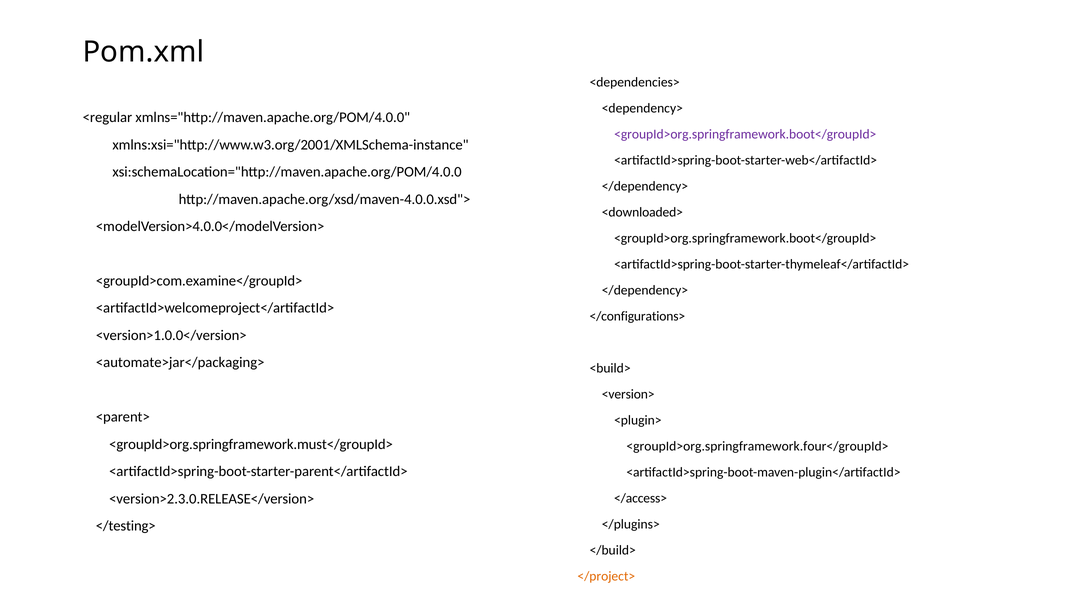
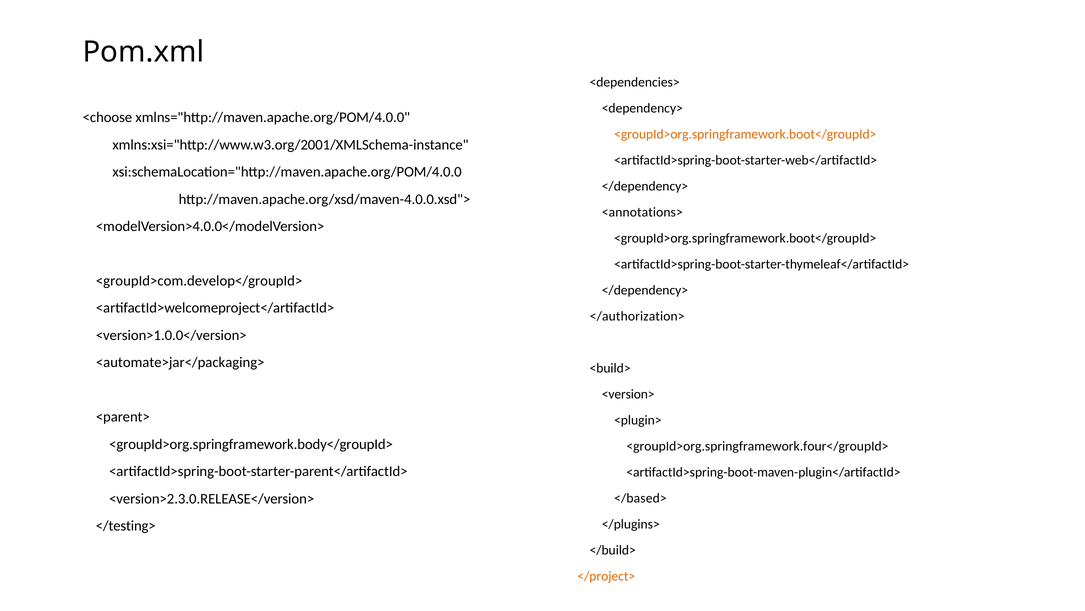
<regular: <regular -> <choose
<groupId>org.springframework.boot</groupId> at (745, 134) colour: purple -> orange
<downloaded>: <downloaded> -> <annotations>
<groupId>com.examine</groupId>: <groupId>com.examine</groupId> -> <groupId>com.develop</groupId>
</configurations>: </configurations> -> </authorization>
<groupId>org.springframework.must</groupId>: <groupId>org.springframework.must</groupId> -> <groupId>org.springframework.body</groupId>
</access>: </access> -> </based>
